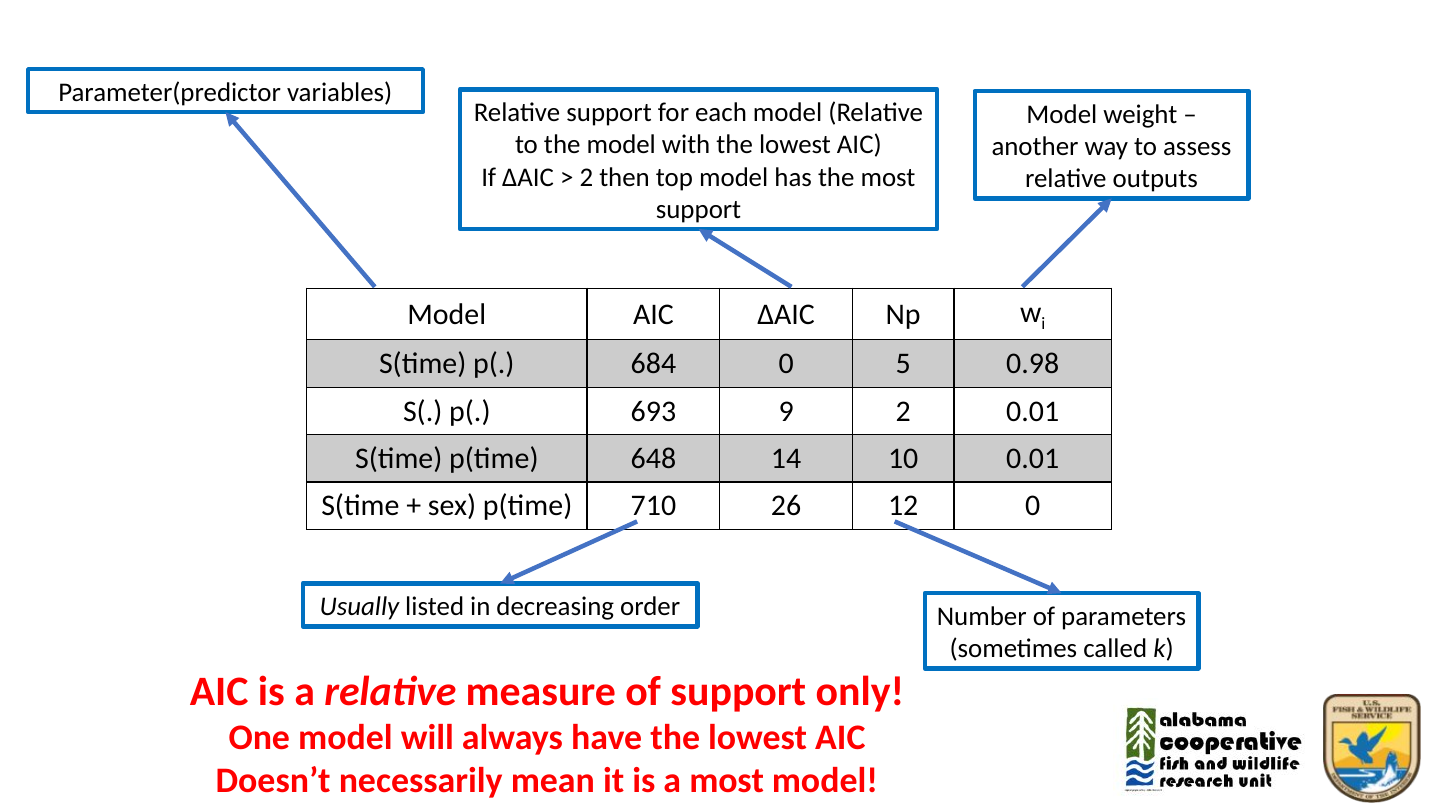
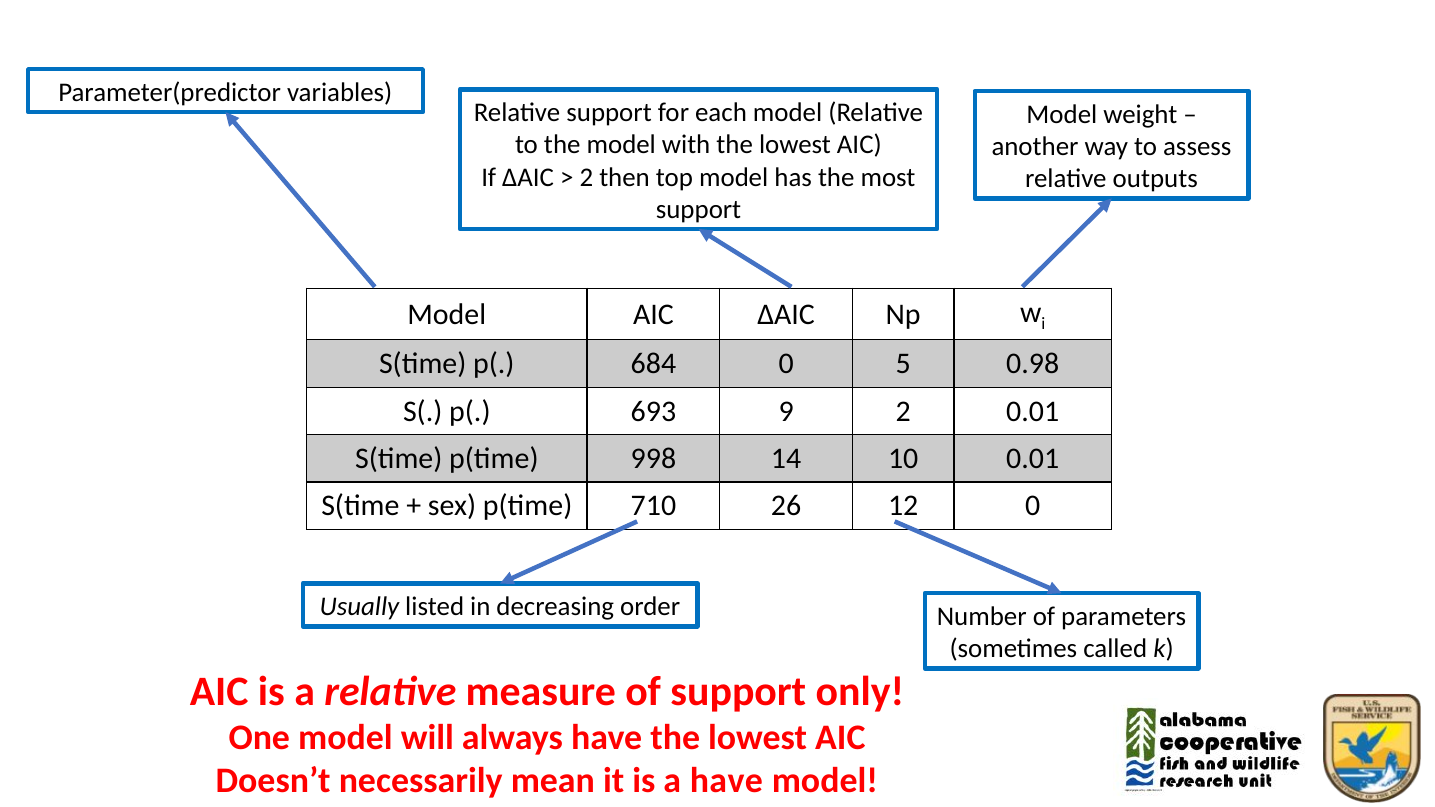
648: 648 -> 998
a most: most -> have
